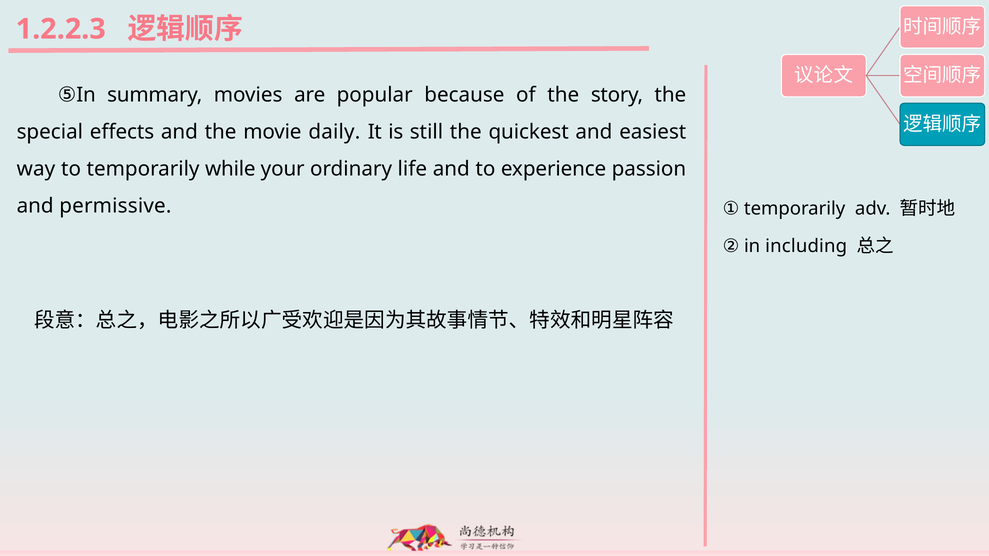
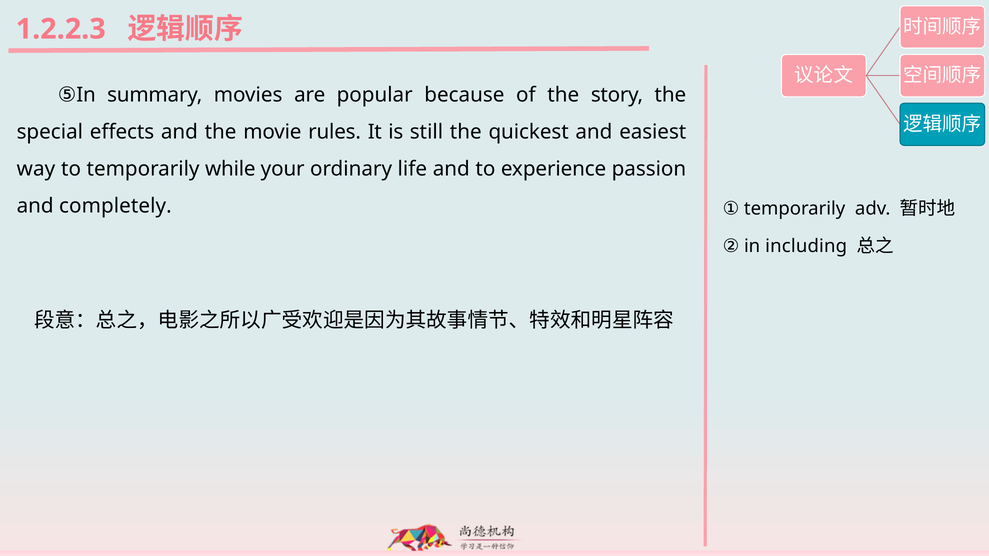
daily: daily -> rules
permissive: permissive -> completely
